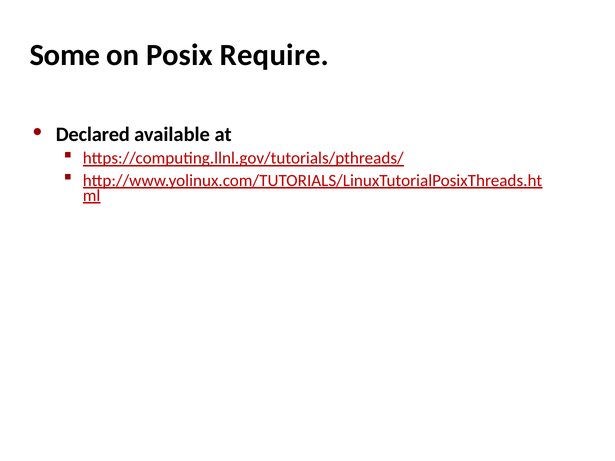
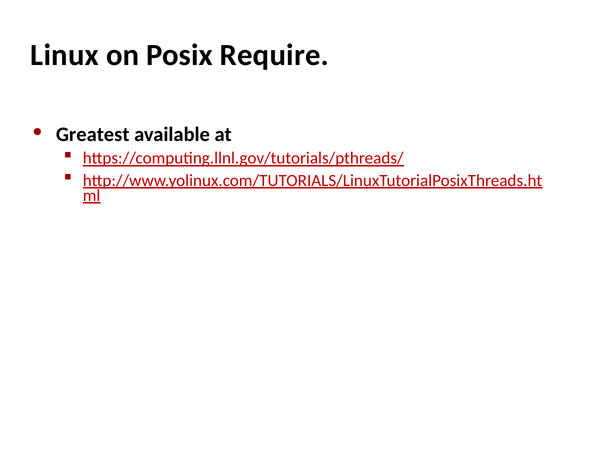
Some: Some -> Linux
Declared: Declared -> Greatest
